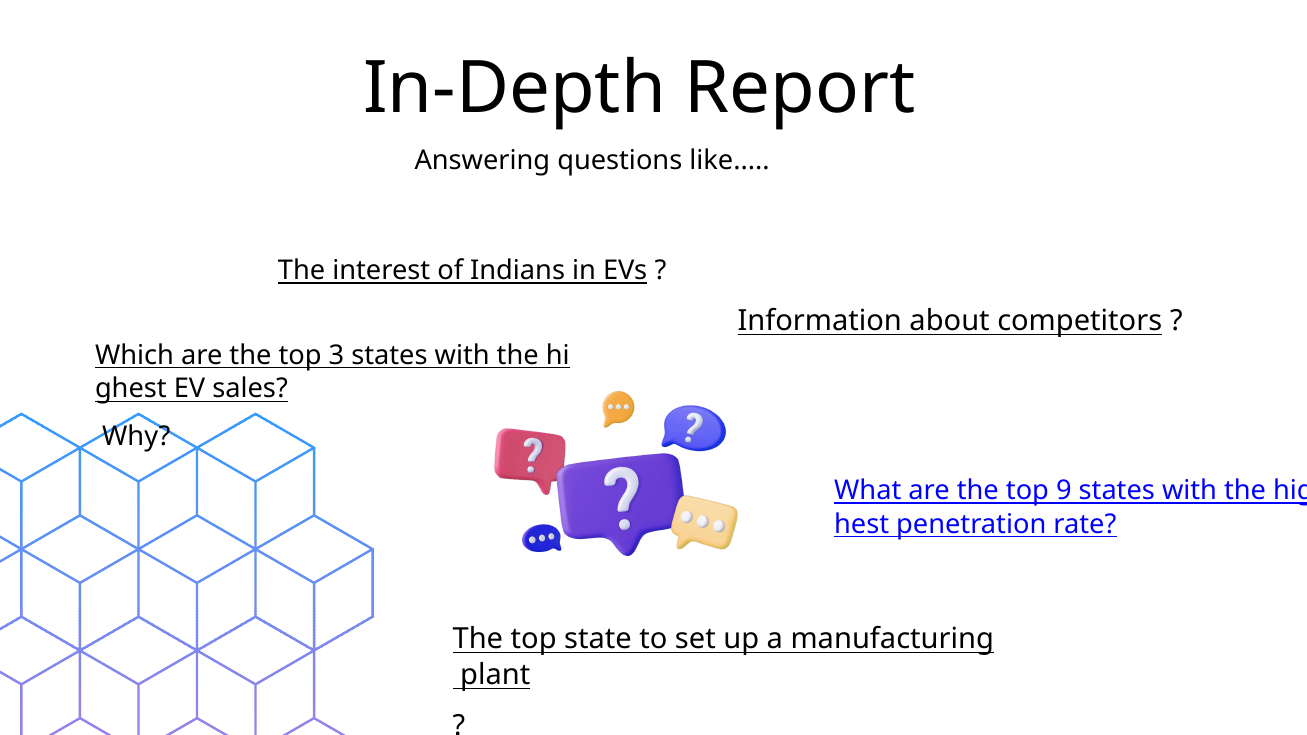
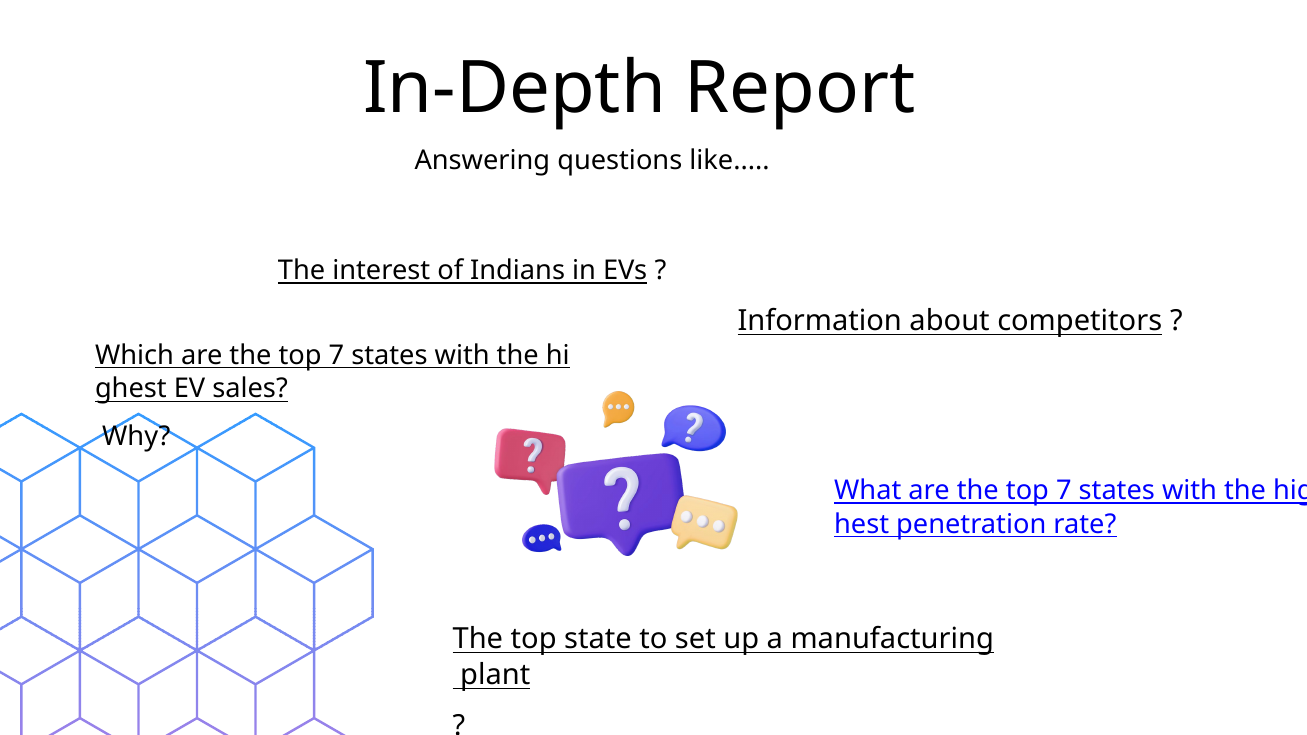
3 at (336, 355): 3 -> 7
9 at (1064, 491): 9 -> 7
